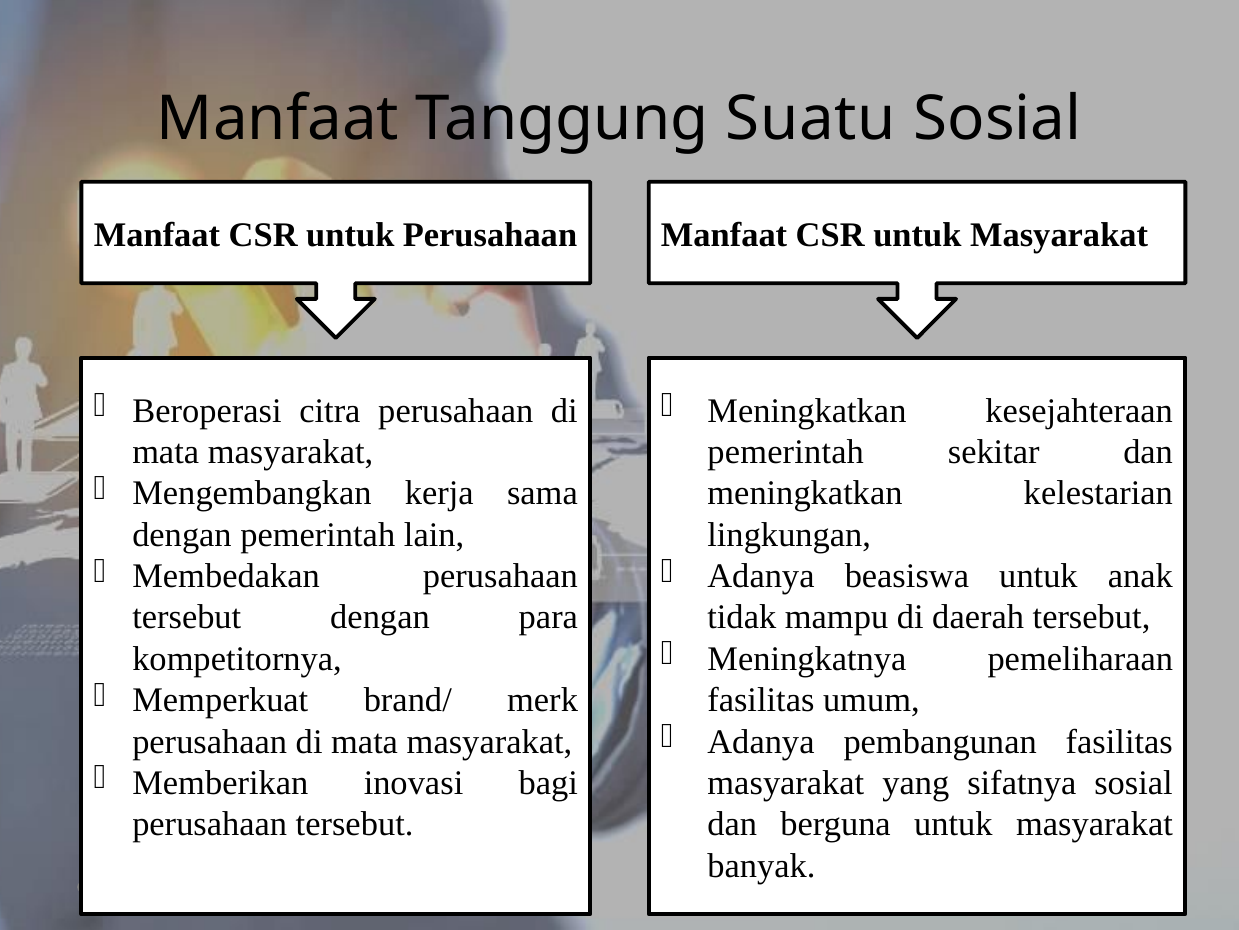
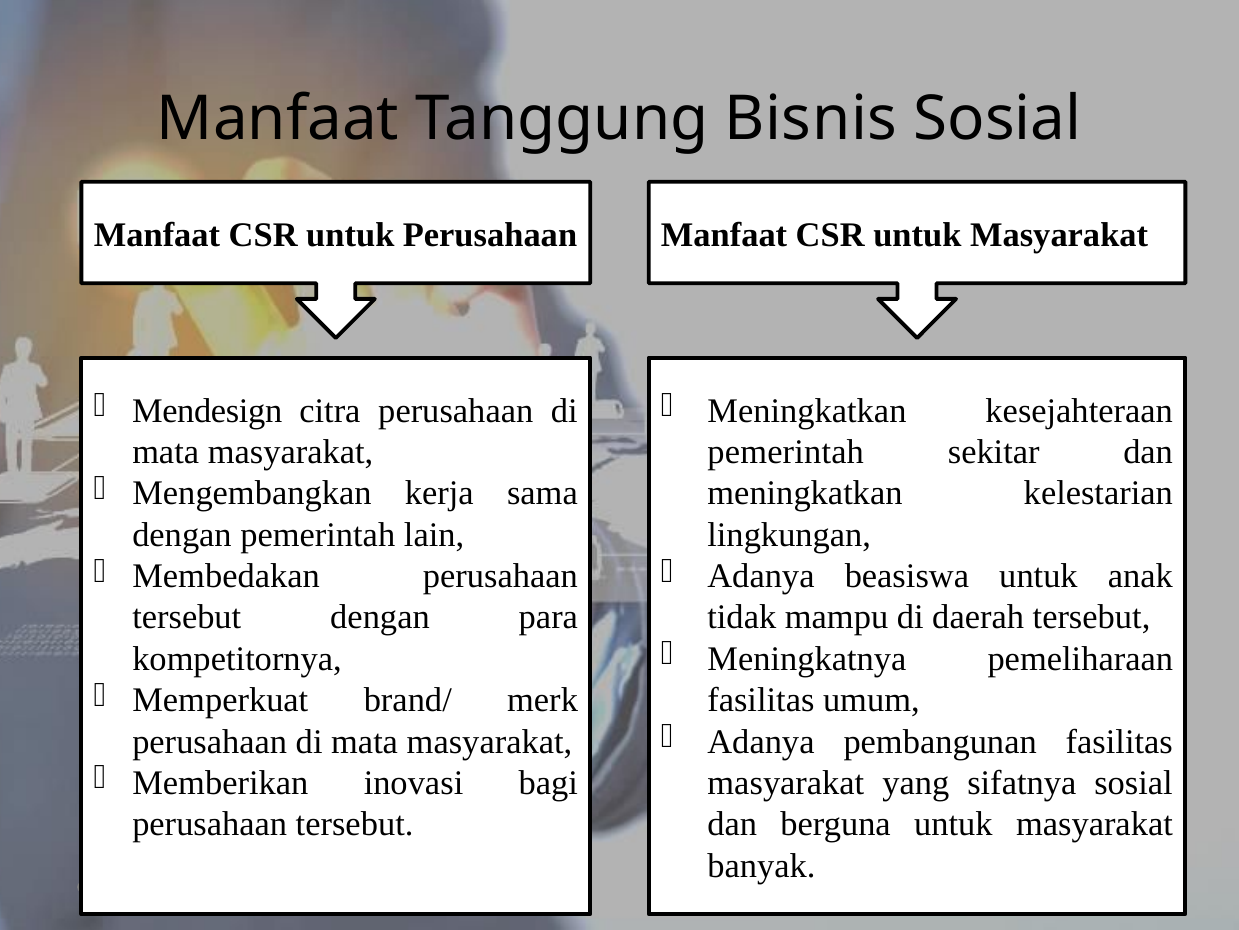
Suatu: Suatu -> Bisnis
Beroperasi: Beroperasi -> Mendesign
